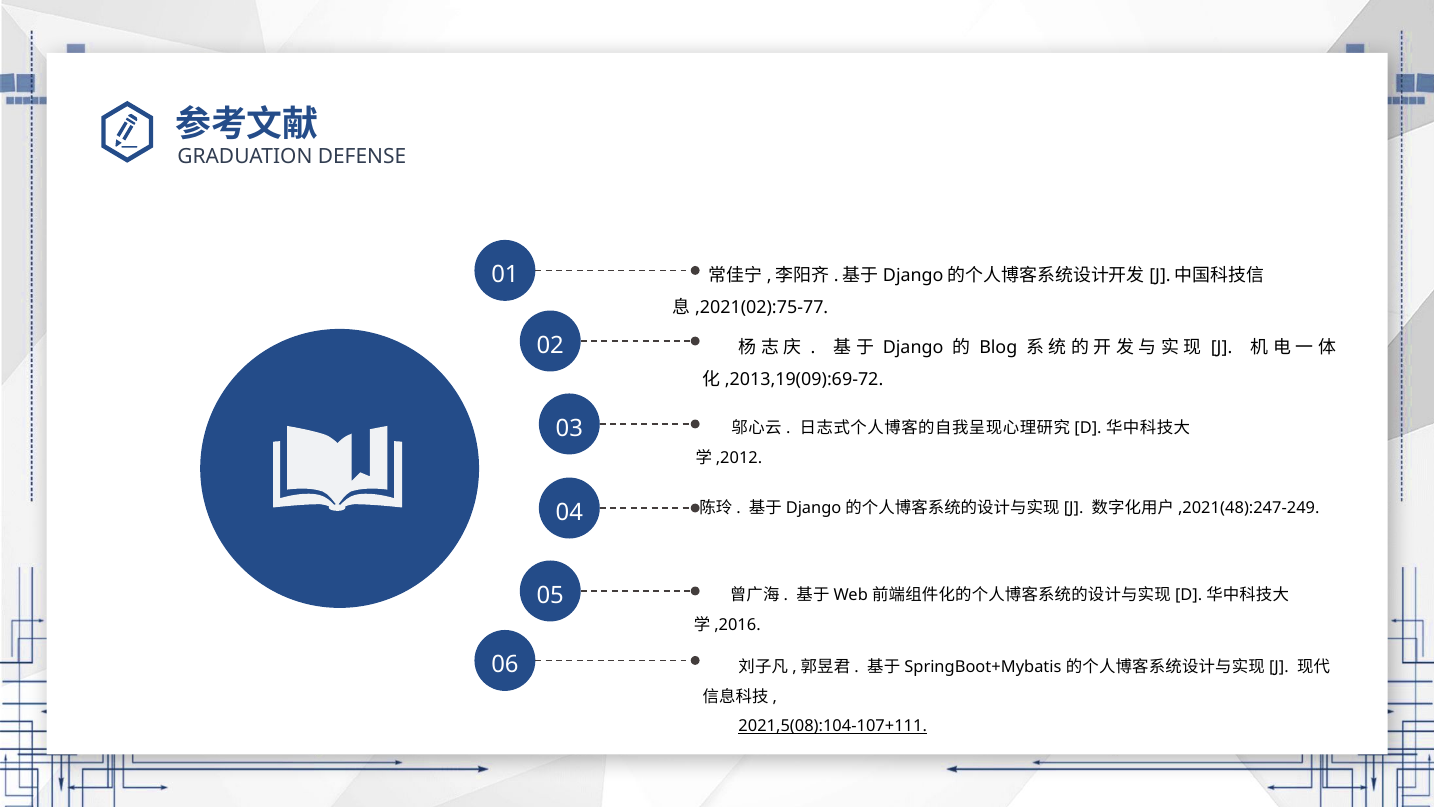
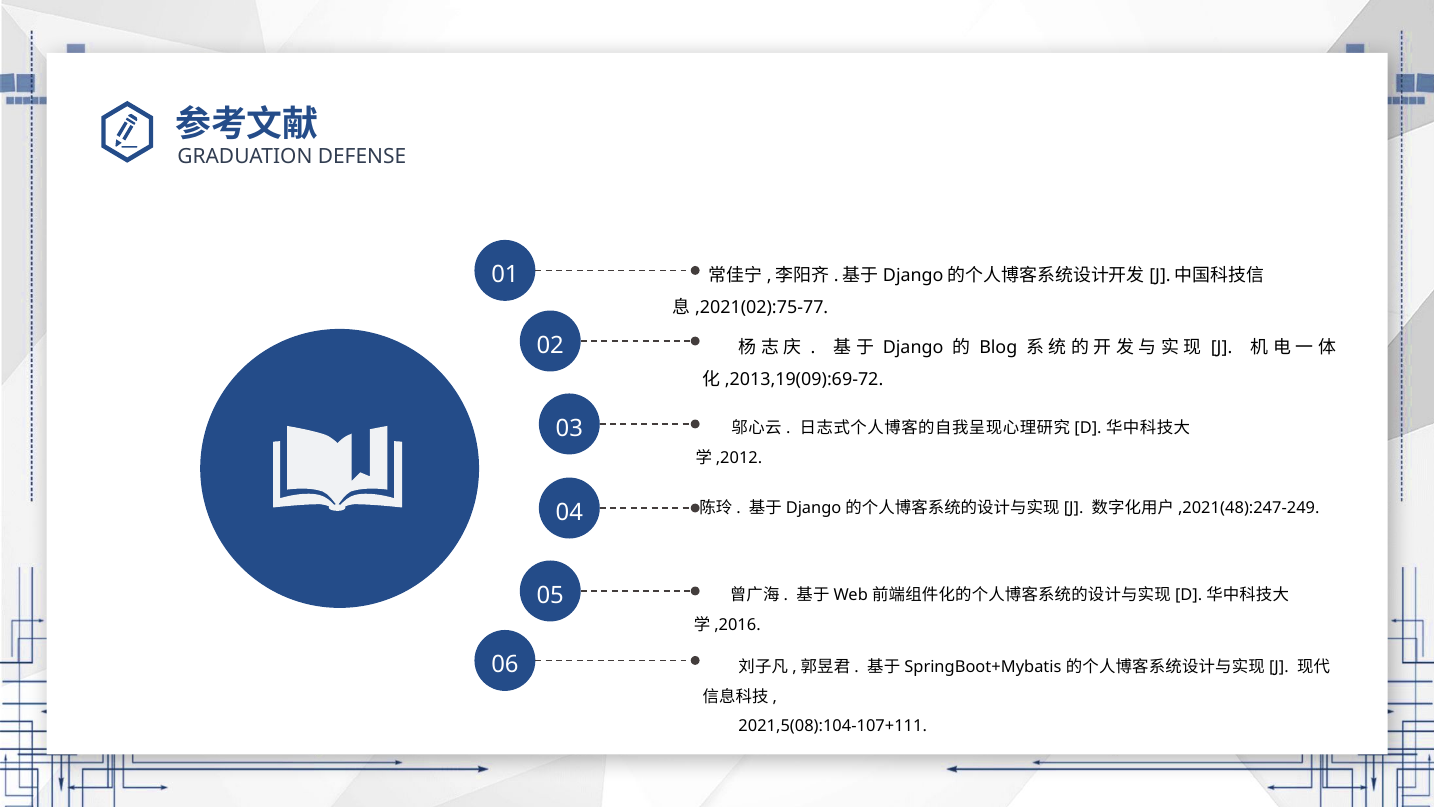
2021,5(08):104-107+111 underline: present -> none
